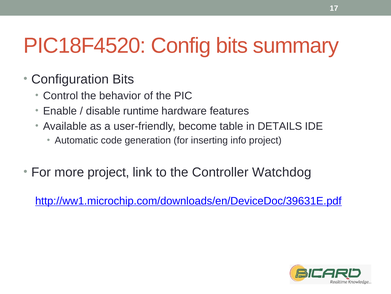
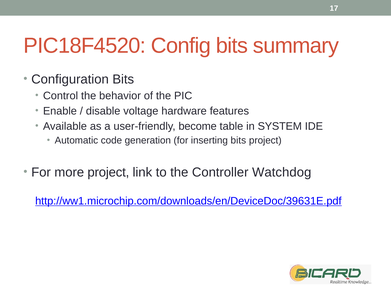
runtime: runtime -> voltage
DETAILS: DETAILS -> SYSTEM
inserting info: info -> bits
